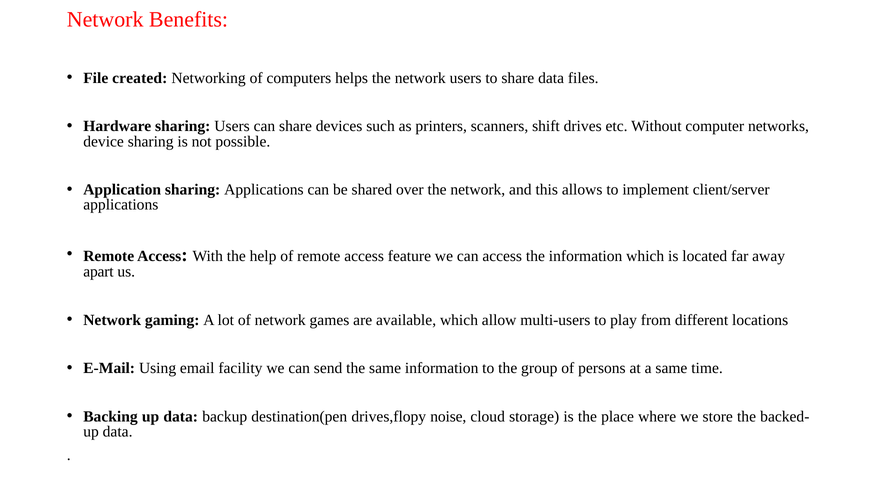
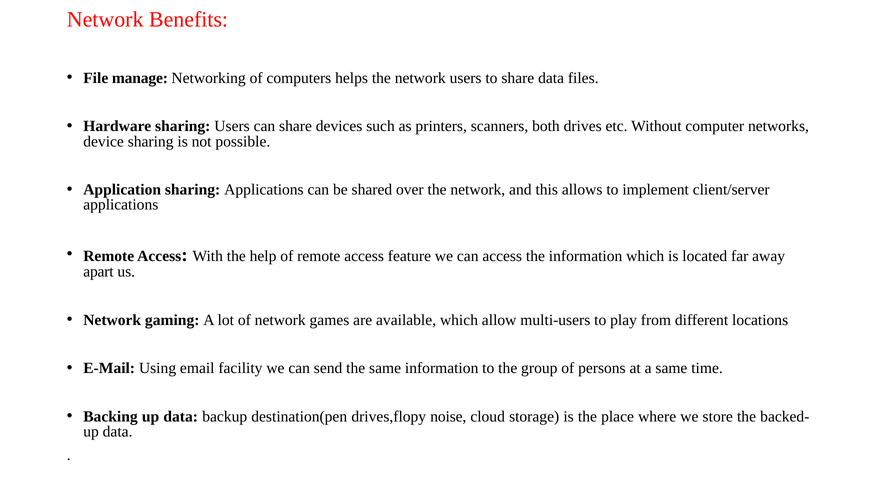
created: created -> manage
shift: shift -> both
